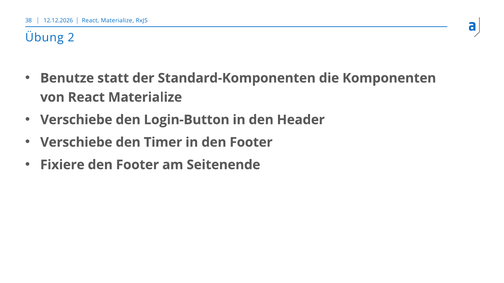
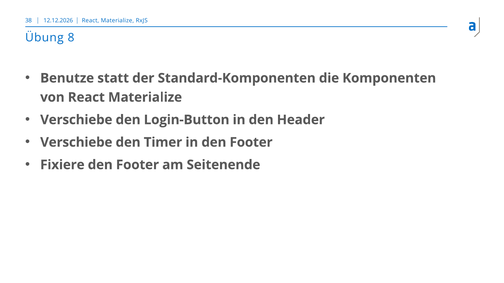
2: 2 -> 8
